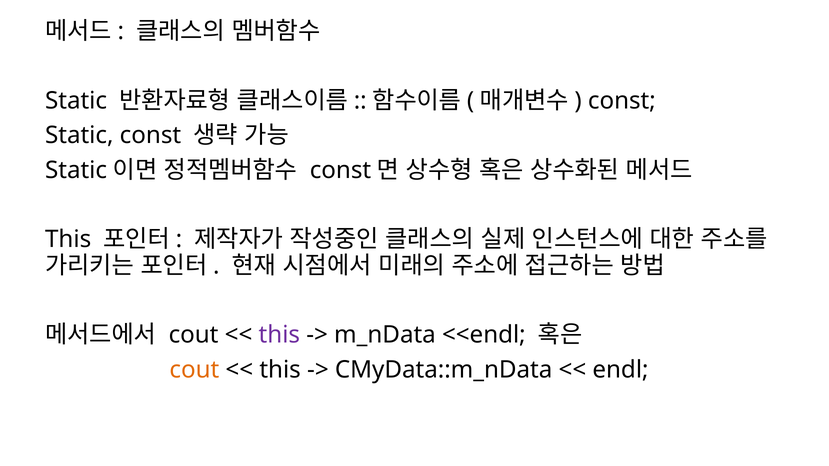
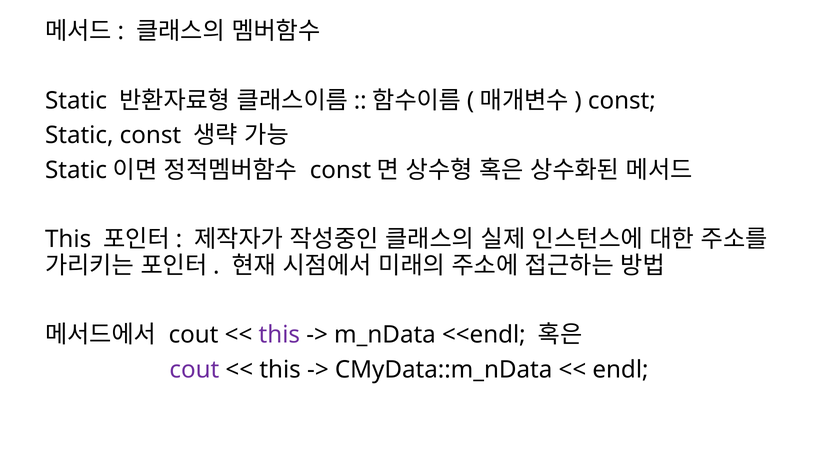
cout at (194, 370) colour: orange -> purple
